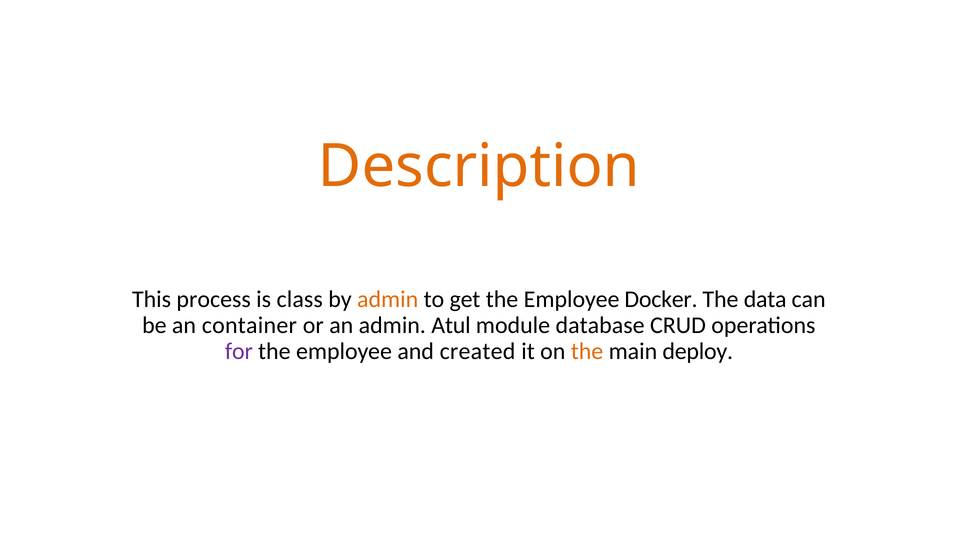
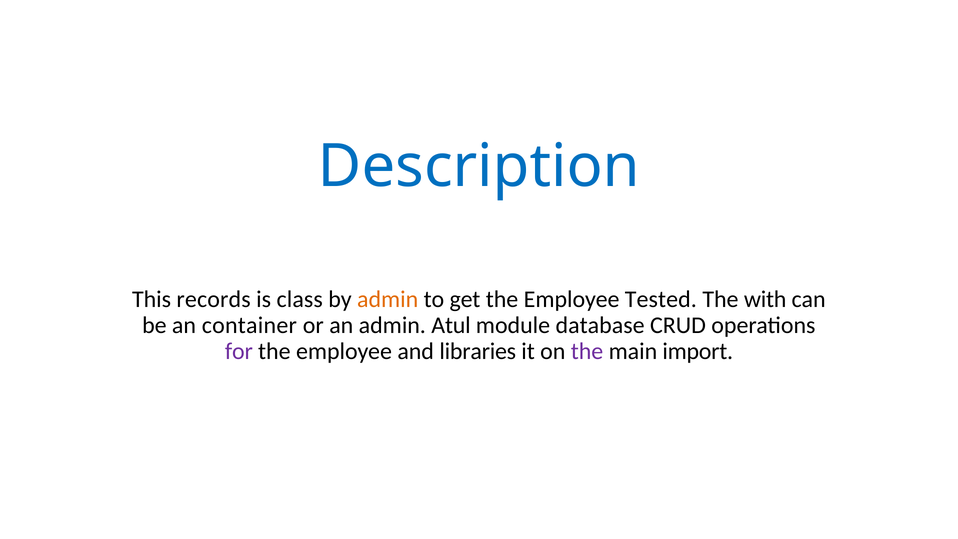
Description colour: orange -> blue
process: process -> records
Docker: Docker -> Tested
data: data -> with
created: created -> libraries
the at (587, 351) colour: orange -> purple
deploy: deploy -> import
